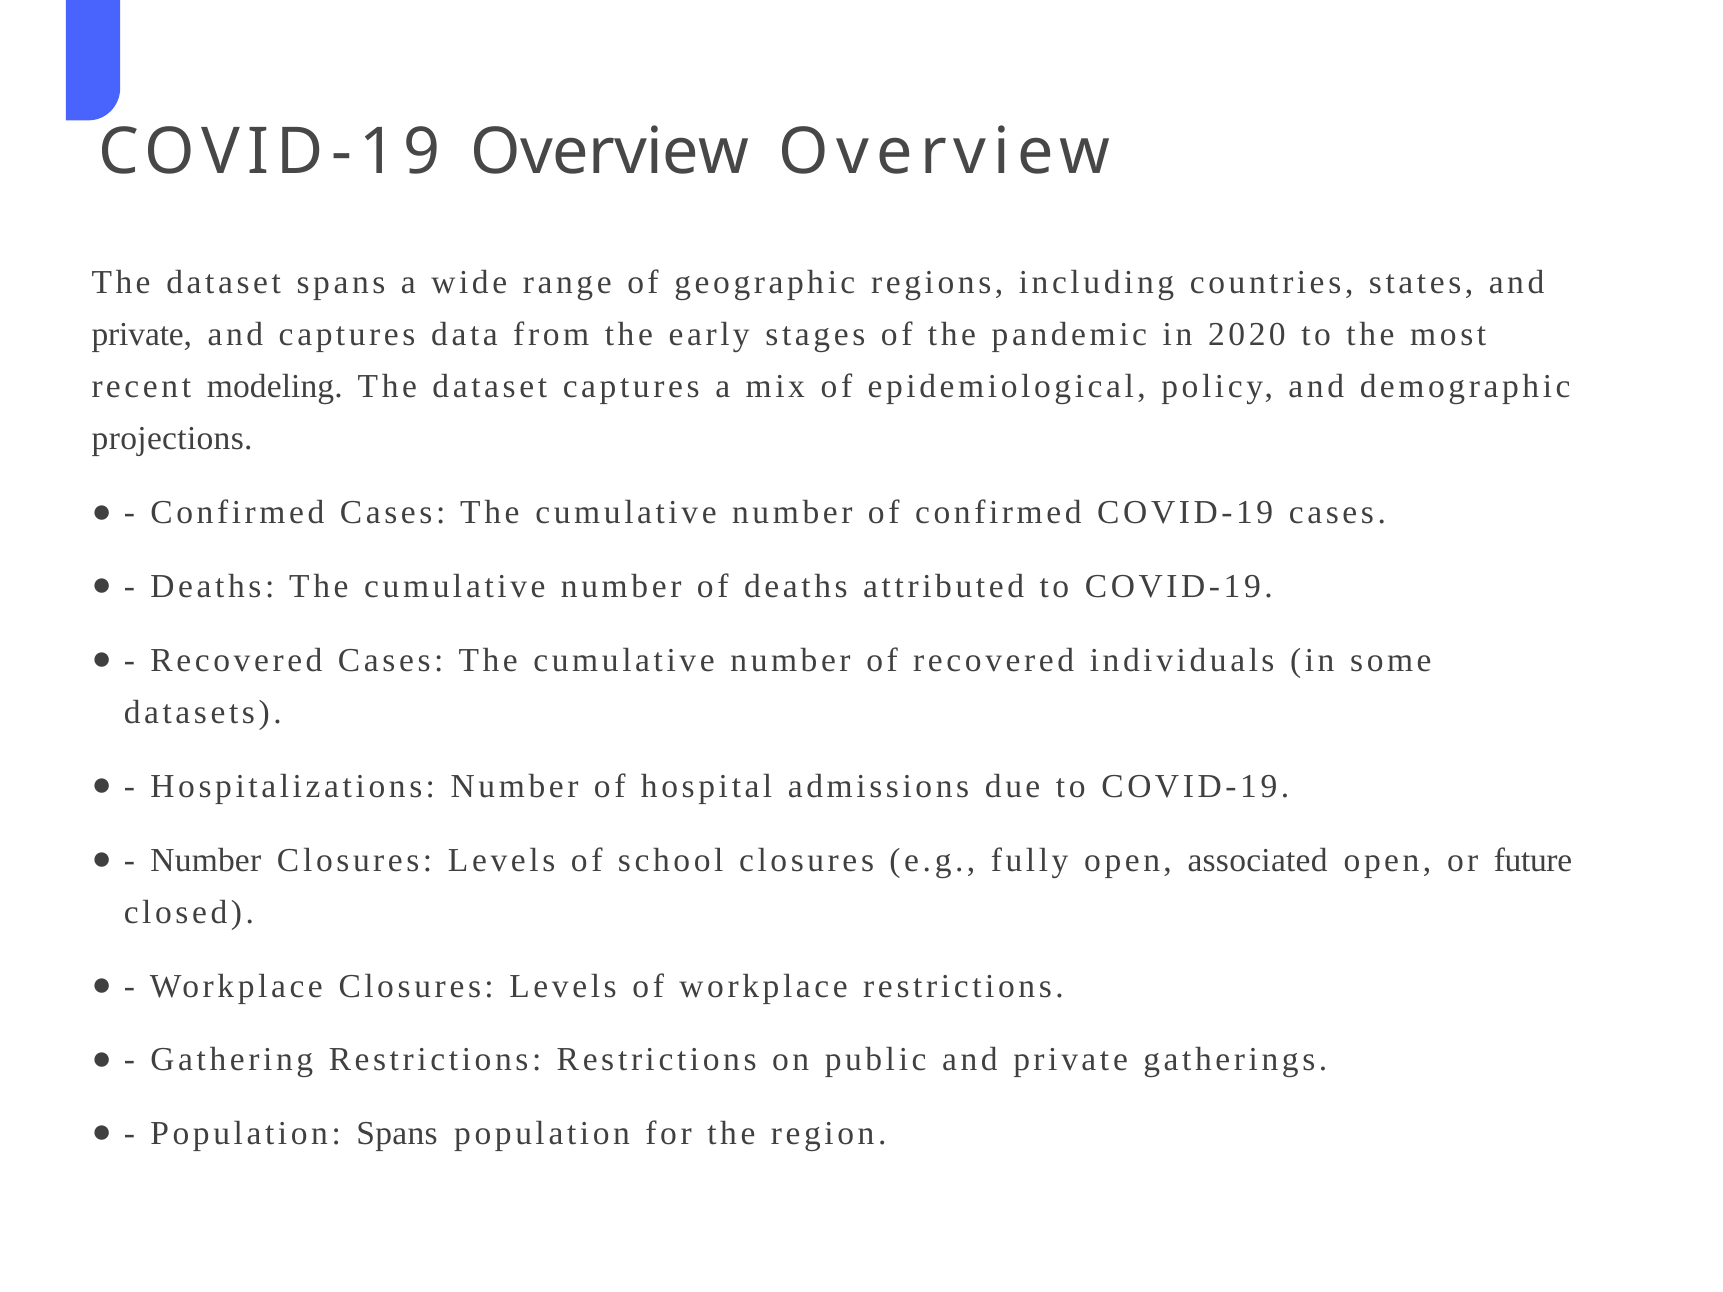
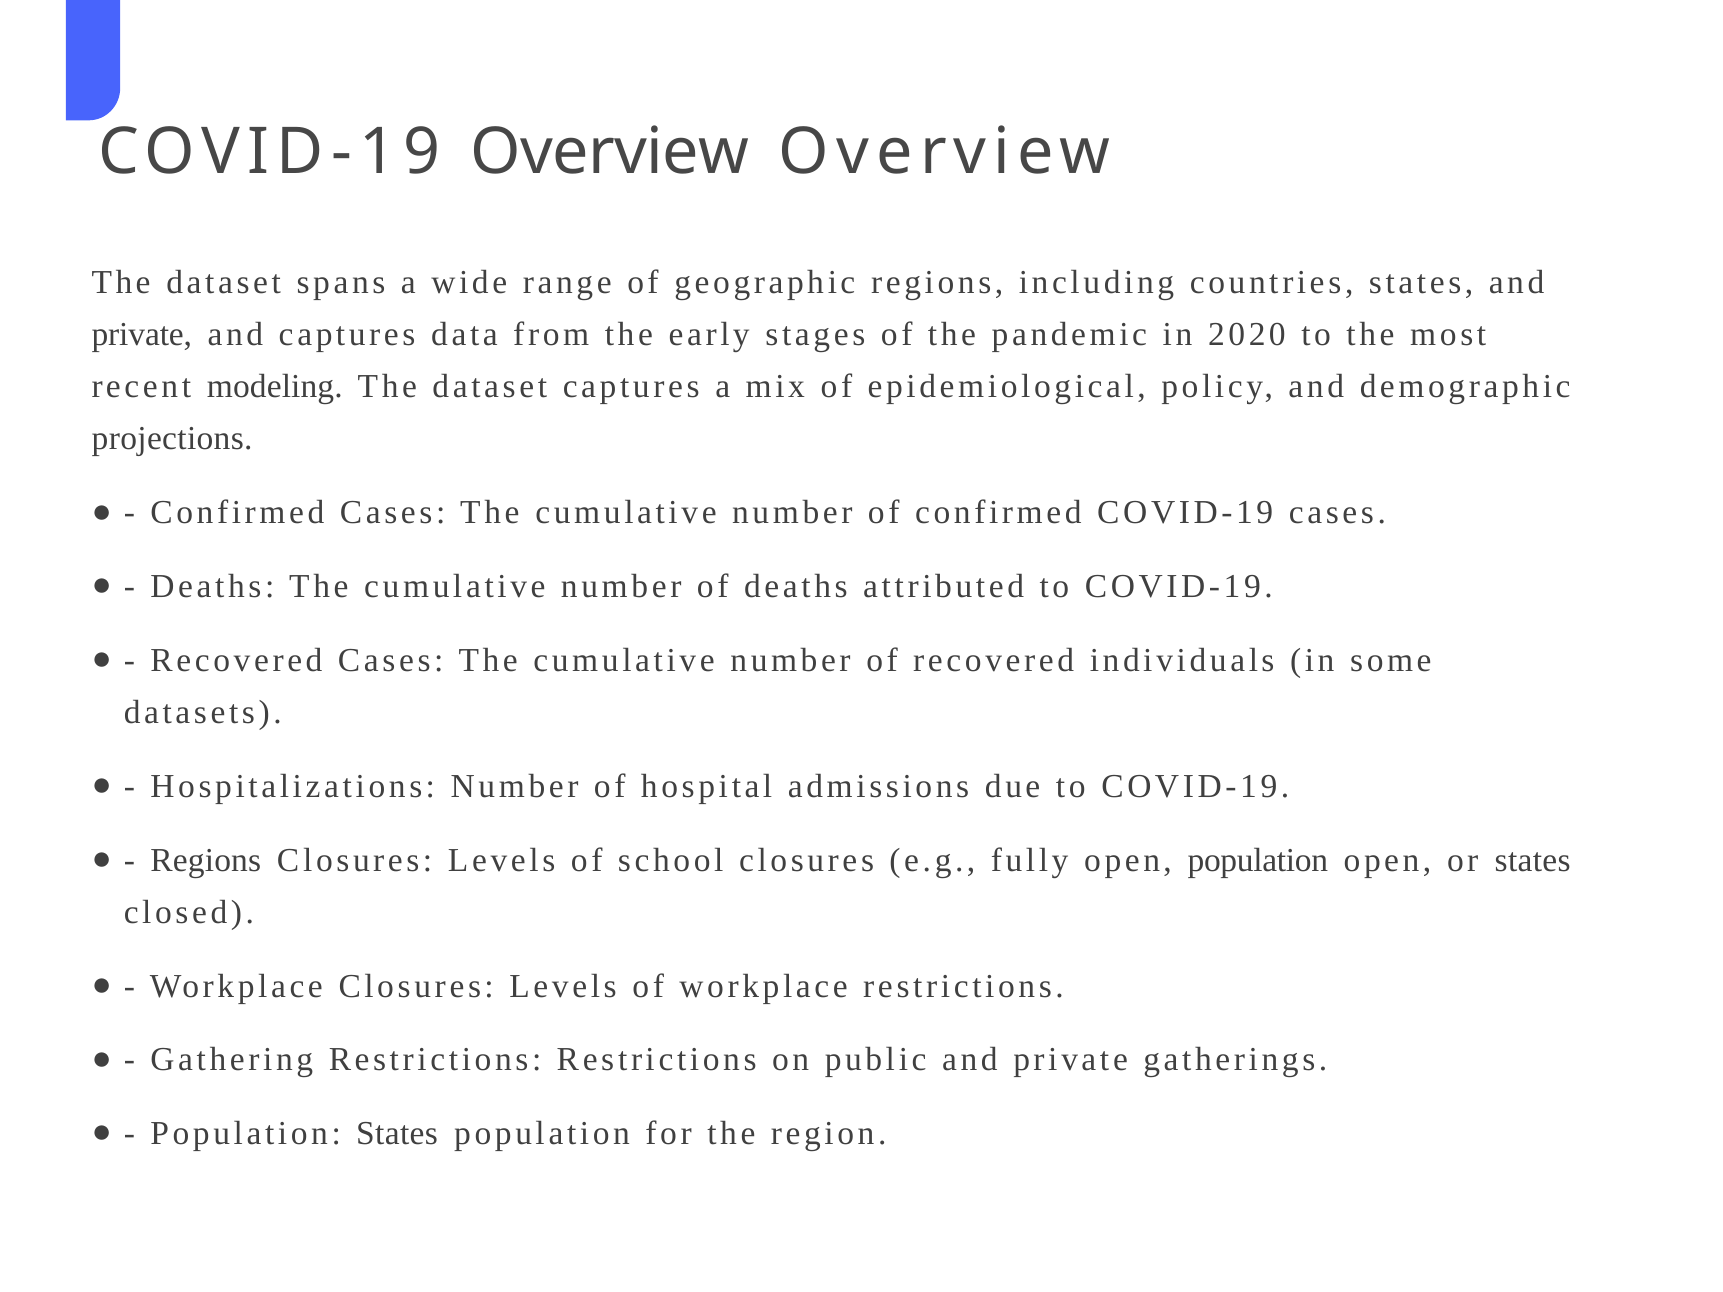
Number at (206, 860): Number -> Regions
open associated: associated -> population
or future: future -> states
Population Spans: Spans -> States
